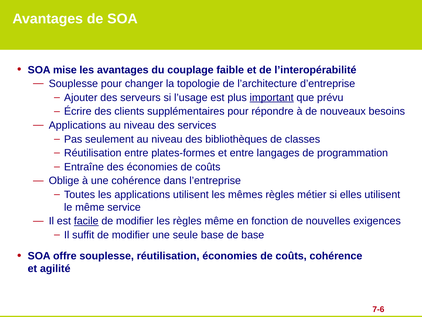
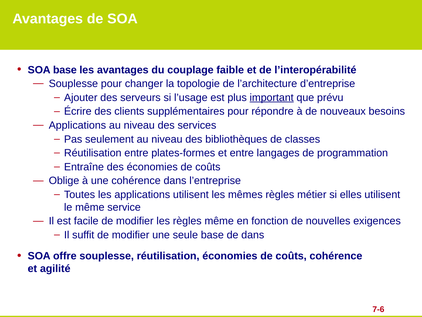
SOA mise: mise -> base
facile underline: present -> none
de base: base -> dans
